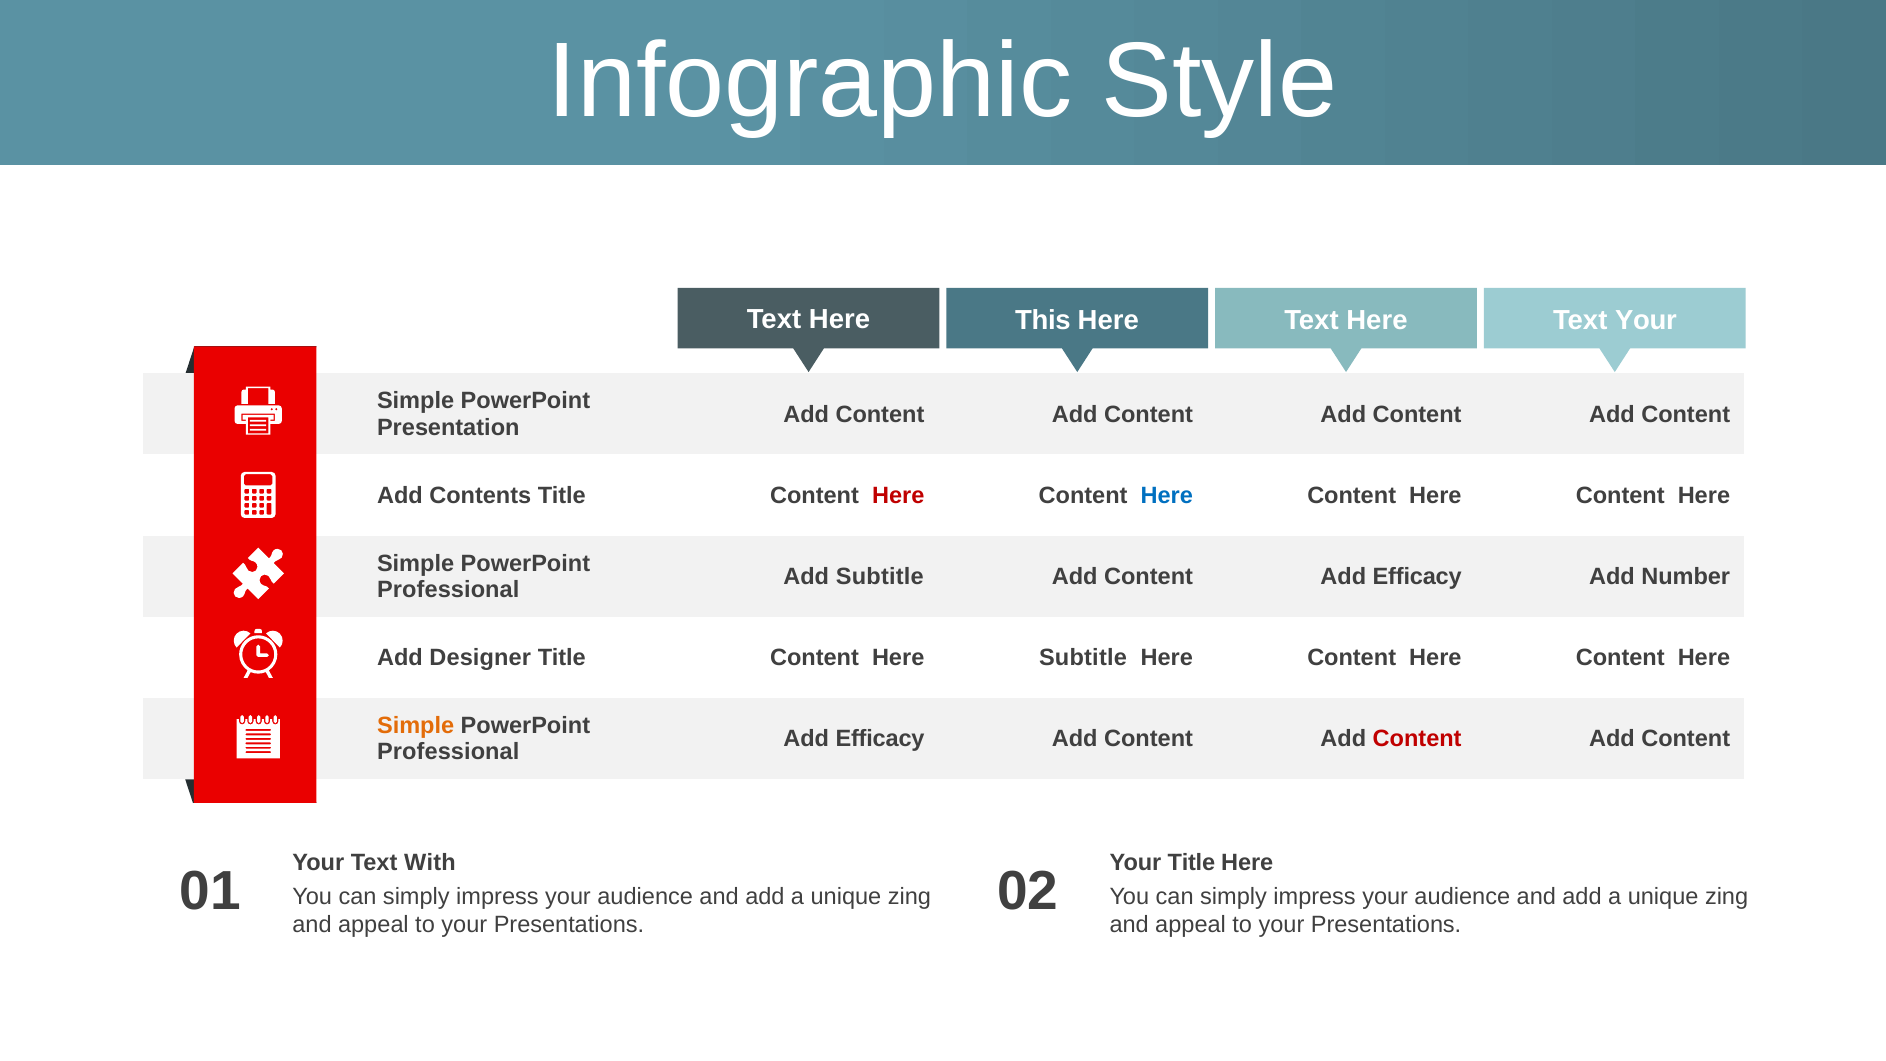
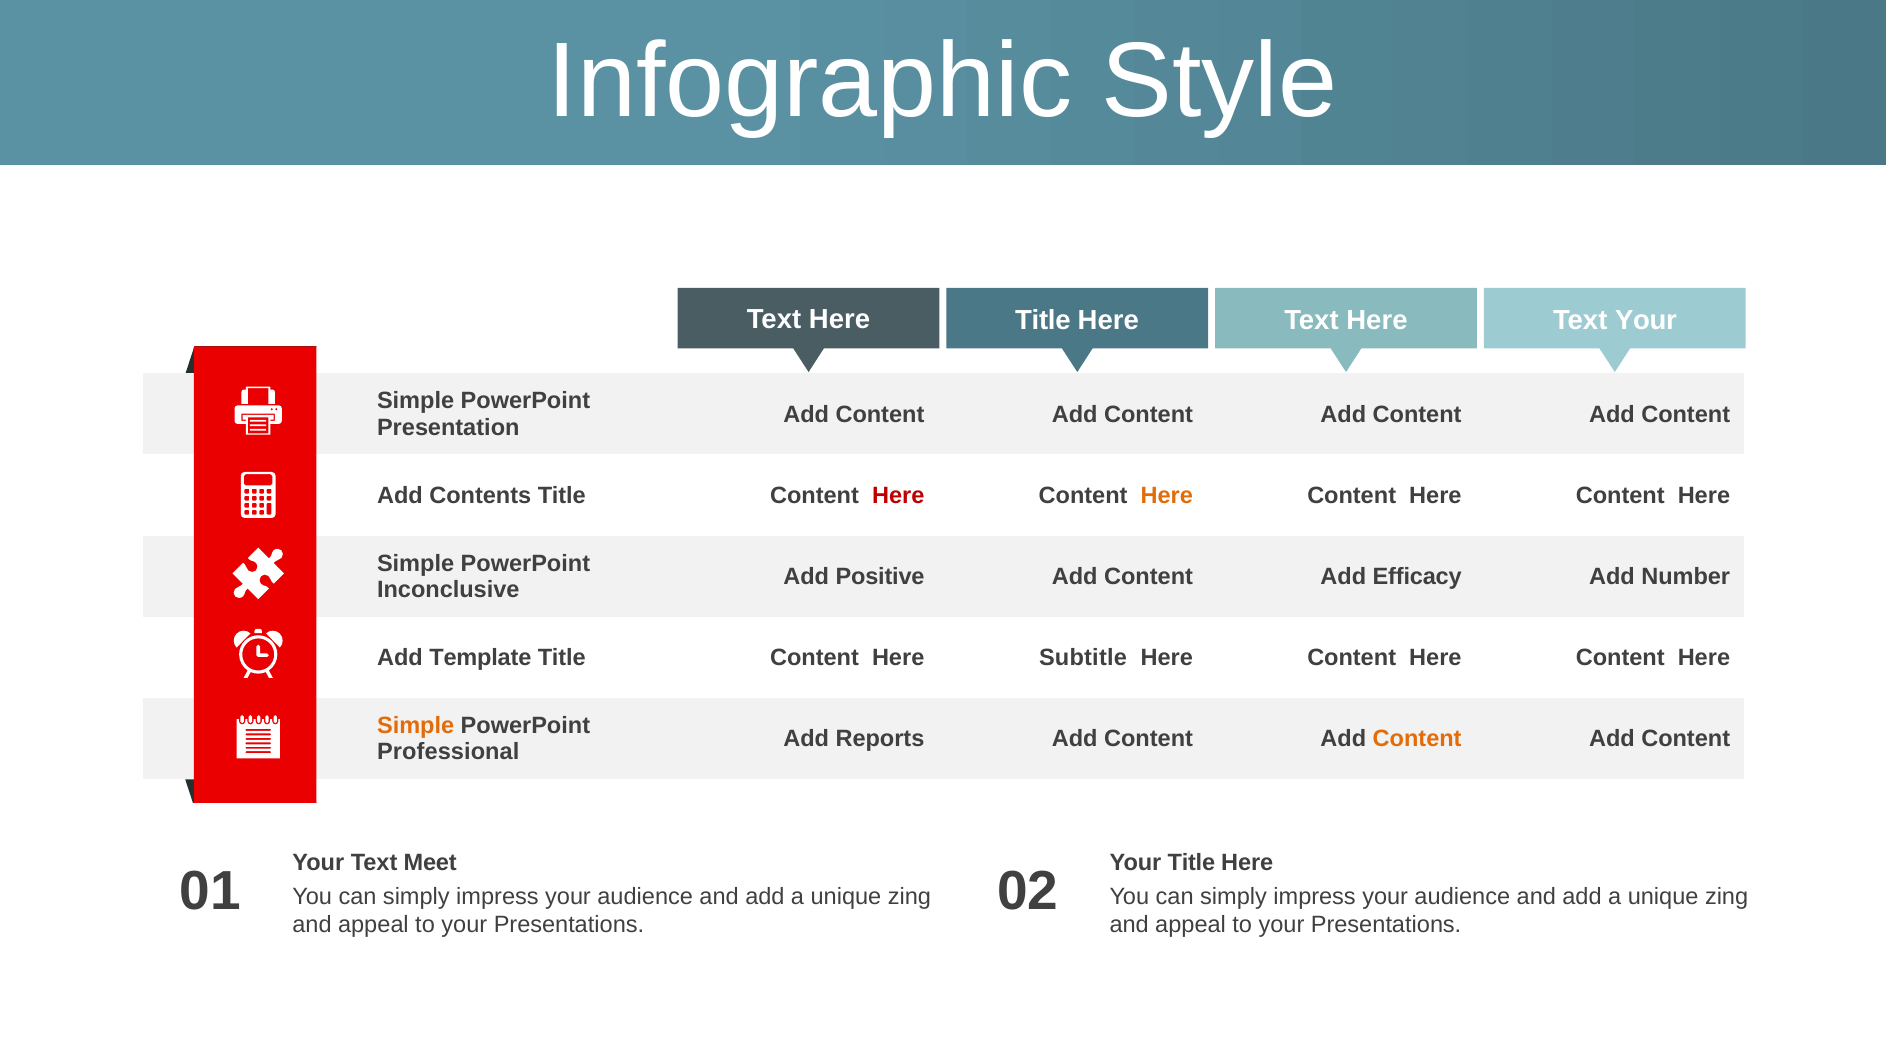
This at (1043, 320): This -> Title
Here at (1167, 495) colour: blue -> orange
Add Subtitle: Subtitle -> Positive
Professional at (448, 590): Professional -> Inconclusive
Designer: Designer -> Template
Efficacy at (880, 738): Efficacy -> Reports
Content at (1417, 738) colour: red -> orange
With: With -> Meet
